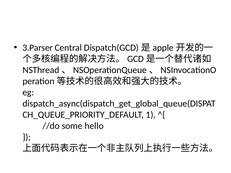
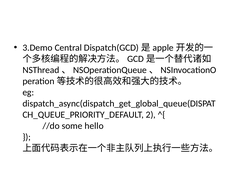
3.Parser: 3.Parser -> 3.Demo
1: 1 -> 2
